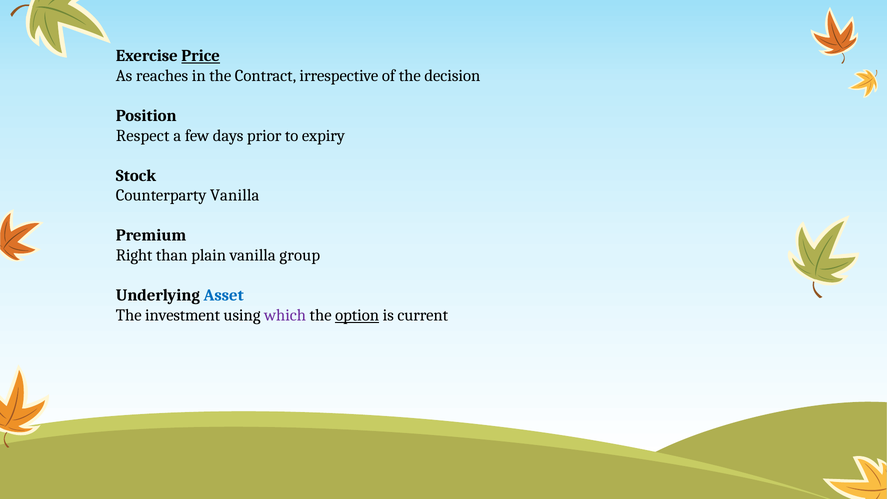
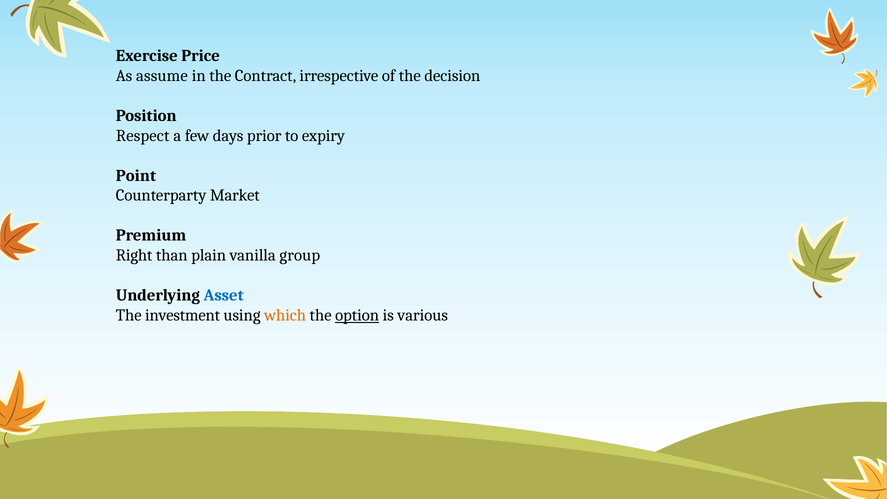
Price underline: present -> none
reaches: reaches -> assume
Stock: Stock -> Point
Counterparty Vanilla: Vanilla -> Market
which colour: purple -> orange
current: current -> various
